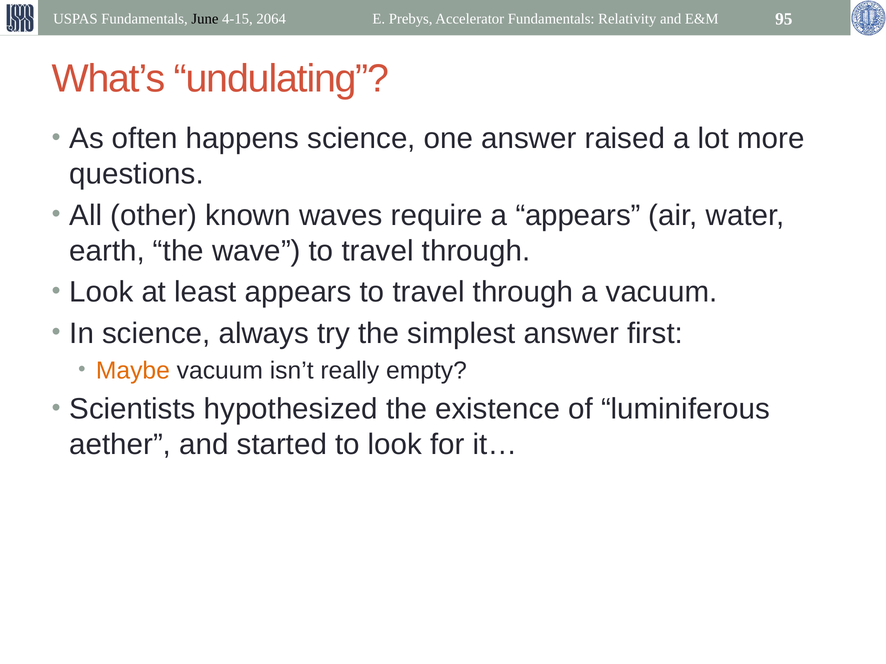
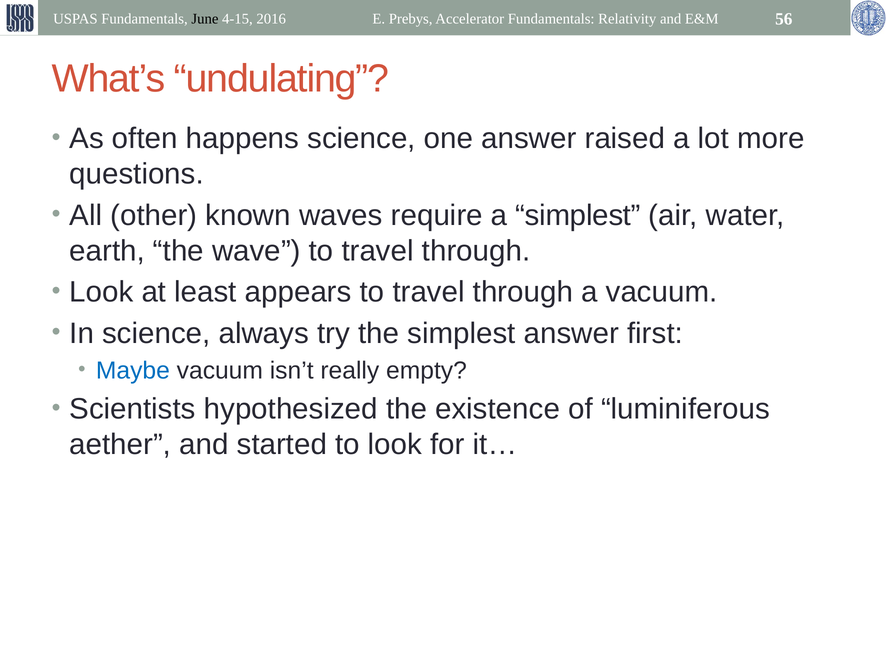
2064: 2064 -> 2016
95: 95 -> 56
a appears: appears -> simplest
Maybe colour: orange -> blue
